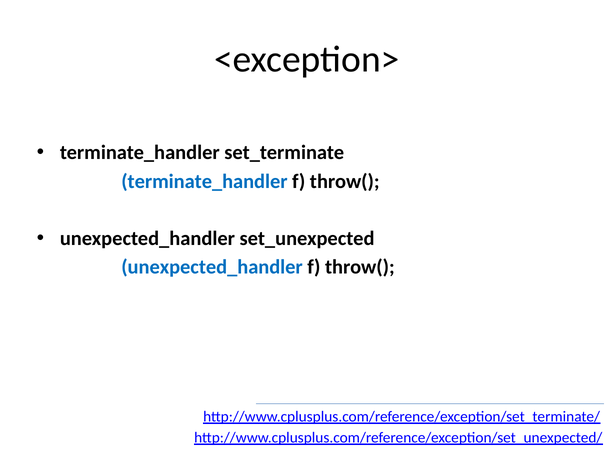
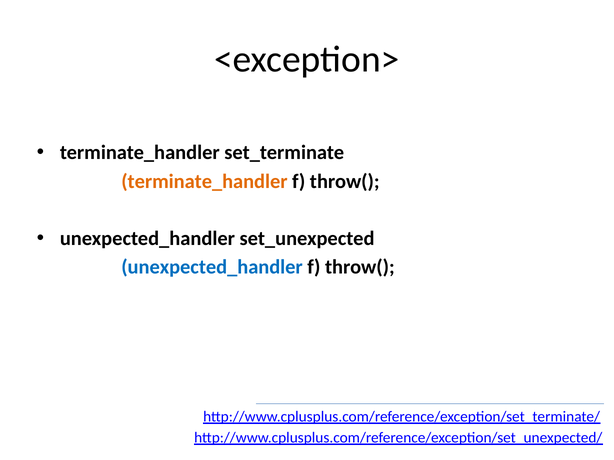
terminate_handler at (204, 182) colour: blue -> orange
